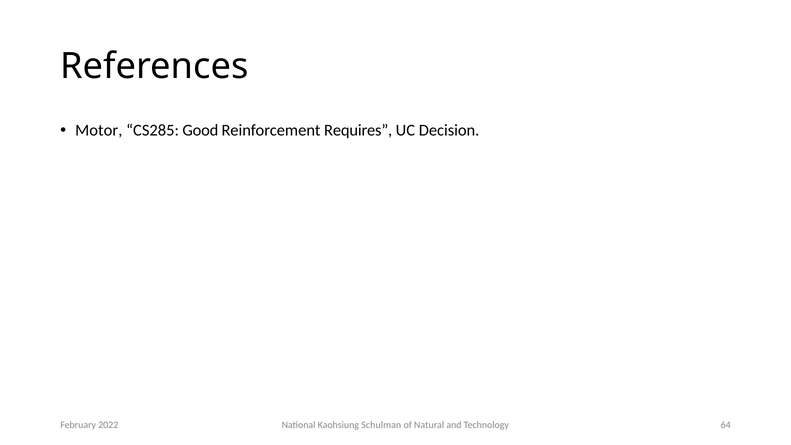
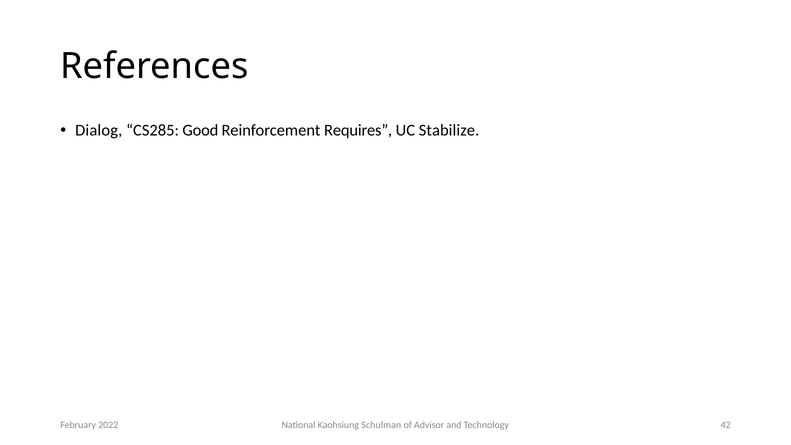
Motor: Motor -> Dialog
Decision: Decision -> Stabilize
Natural: Natural -> Advisor
64: 64 -> 42
